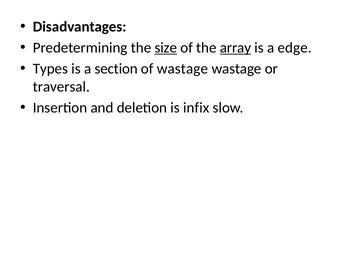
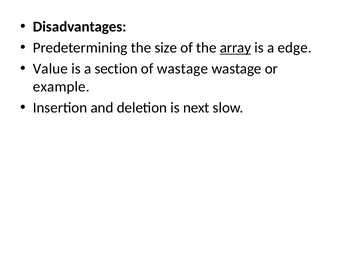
size underline: present -> none
Types: Types -> Value
traversal: traversal -> example
infix: infix -> next
